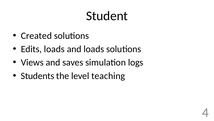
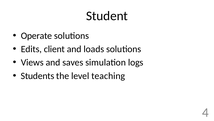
Created: Created -> Operate
Edits loads: loads -> client
